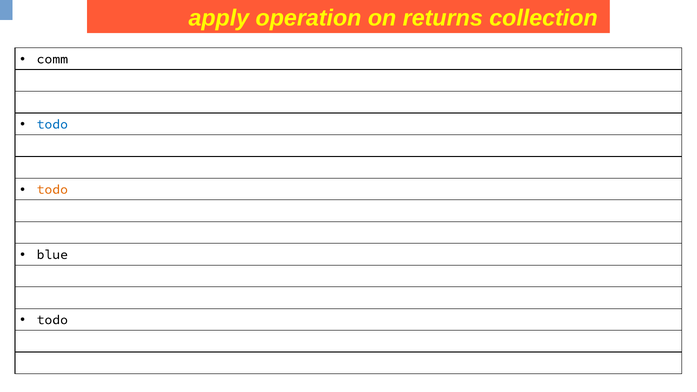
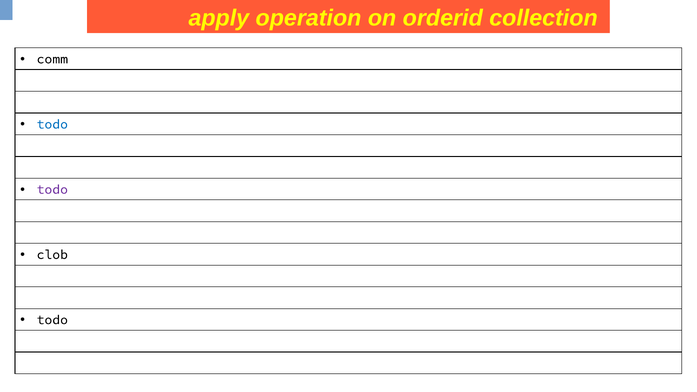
returns: returns -> orderid
todo at (52, 189) colour: orange -> purple
blue: blue -> clob
